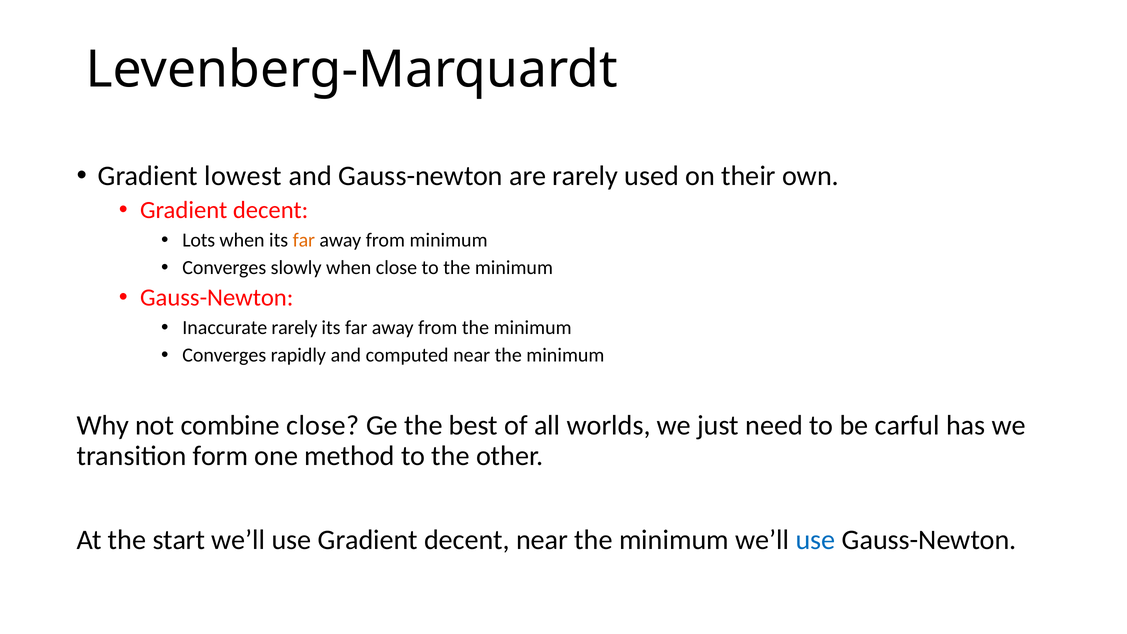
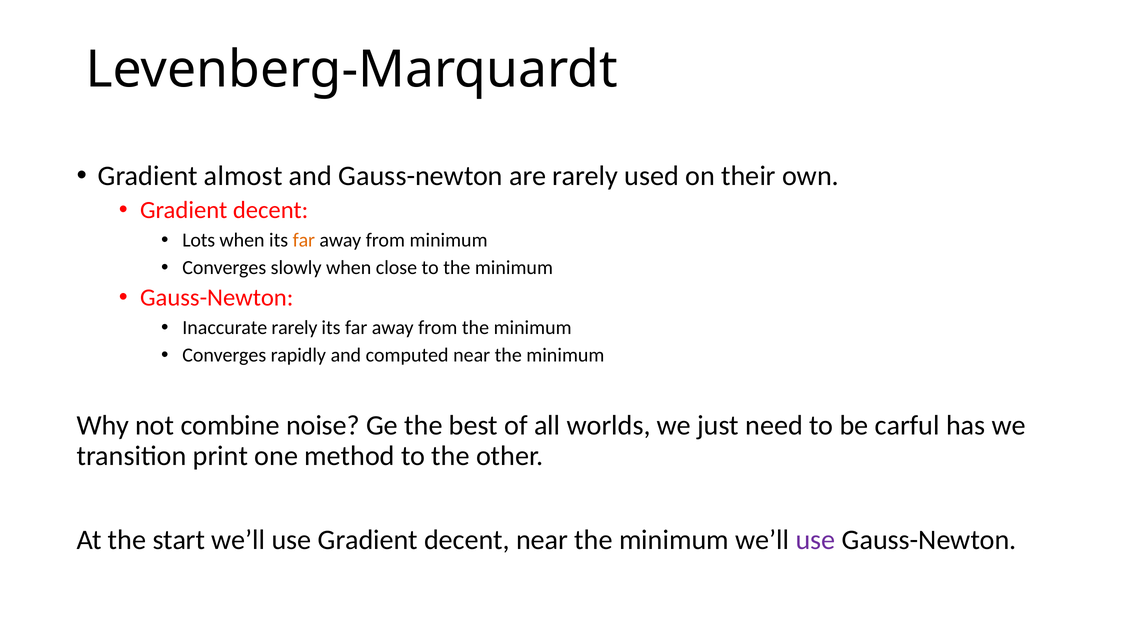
lowest: lowest -> almost
combine close: close -> noise
form: form -> print
use at (815, 540) colour: blue -> purple
